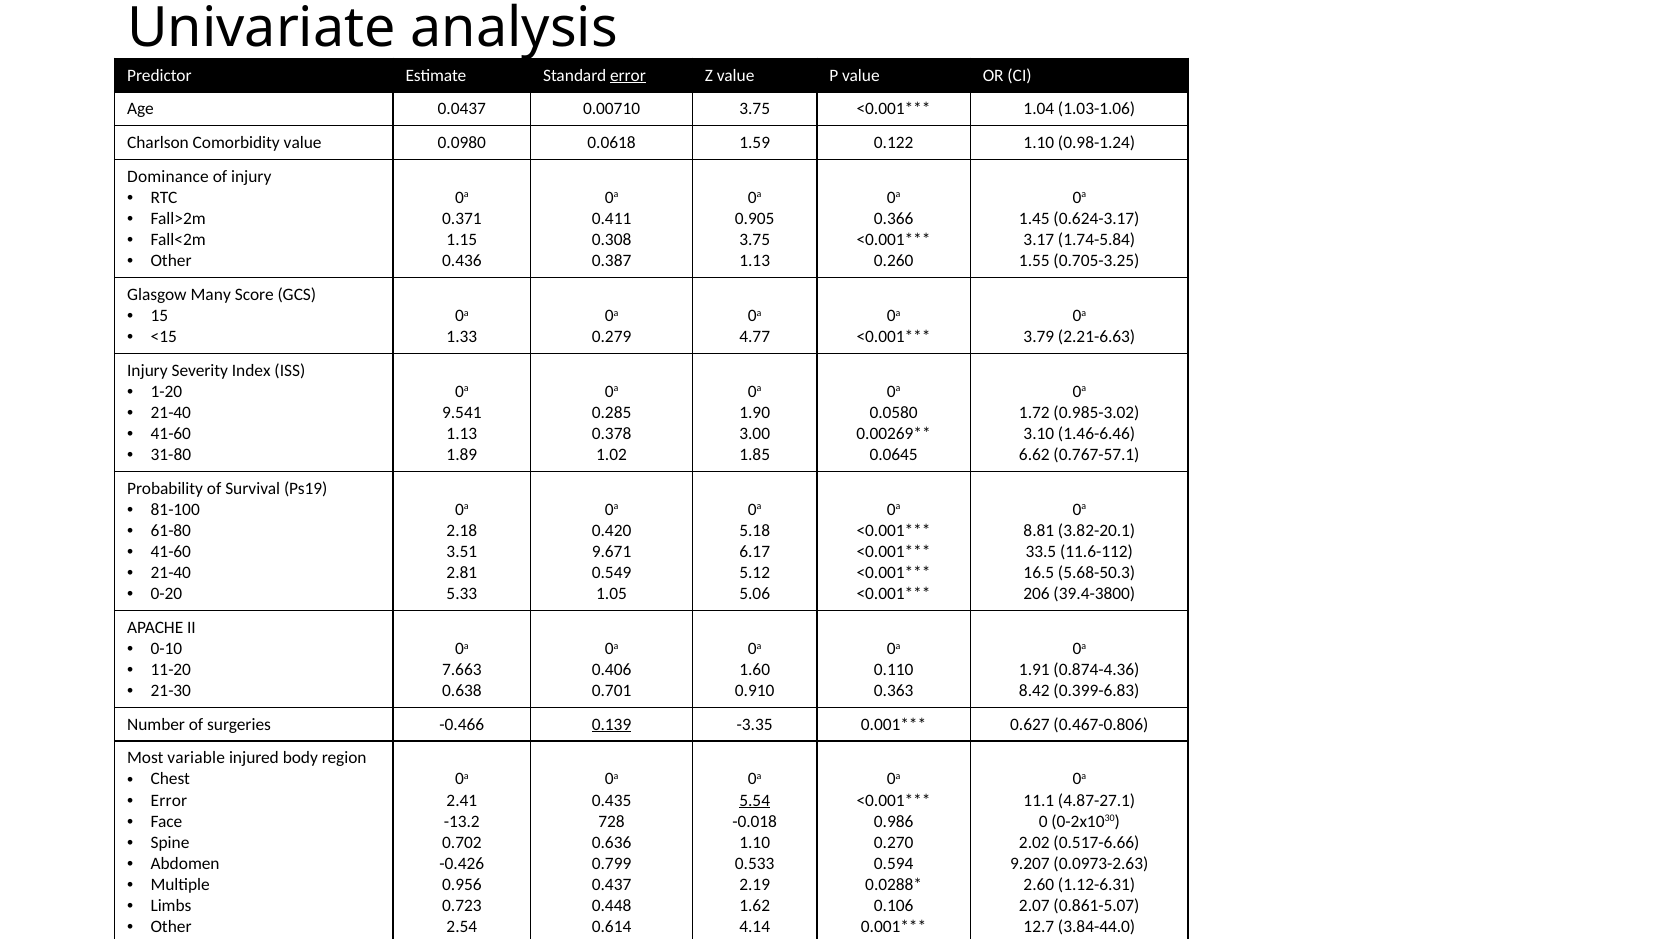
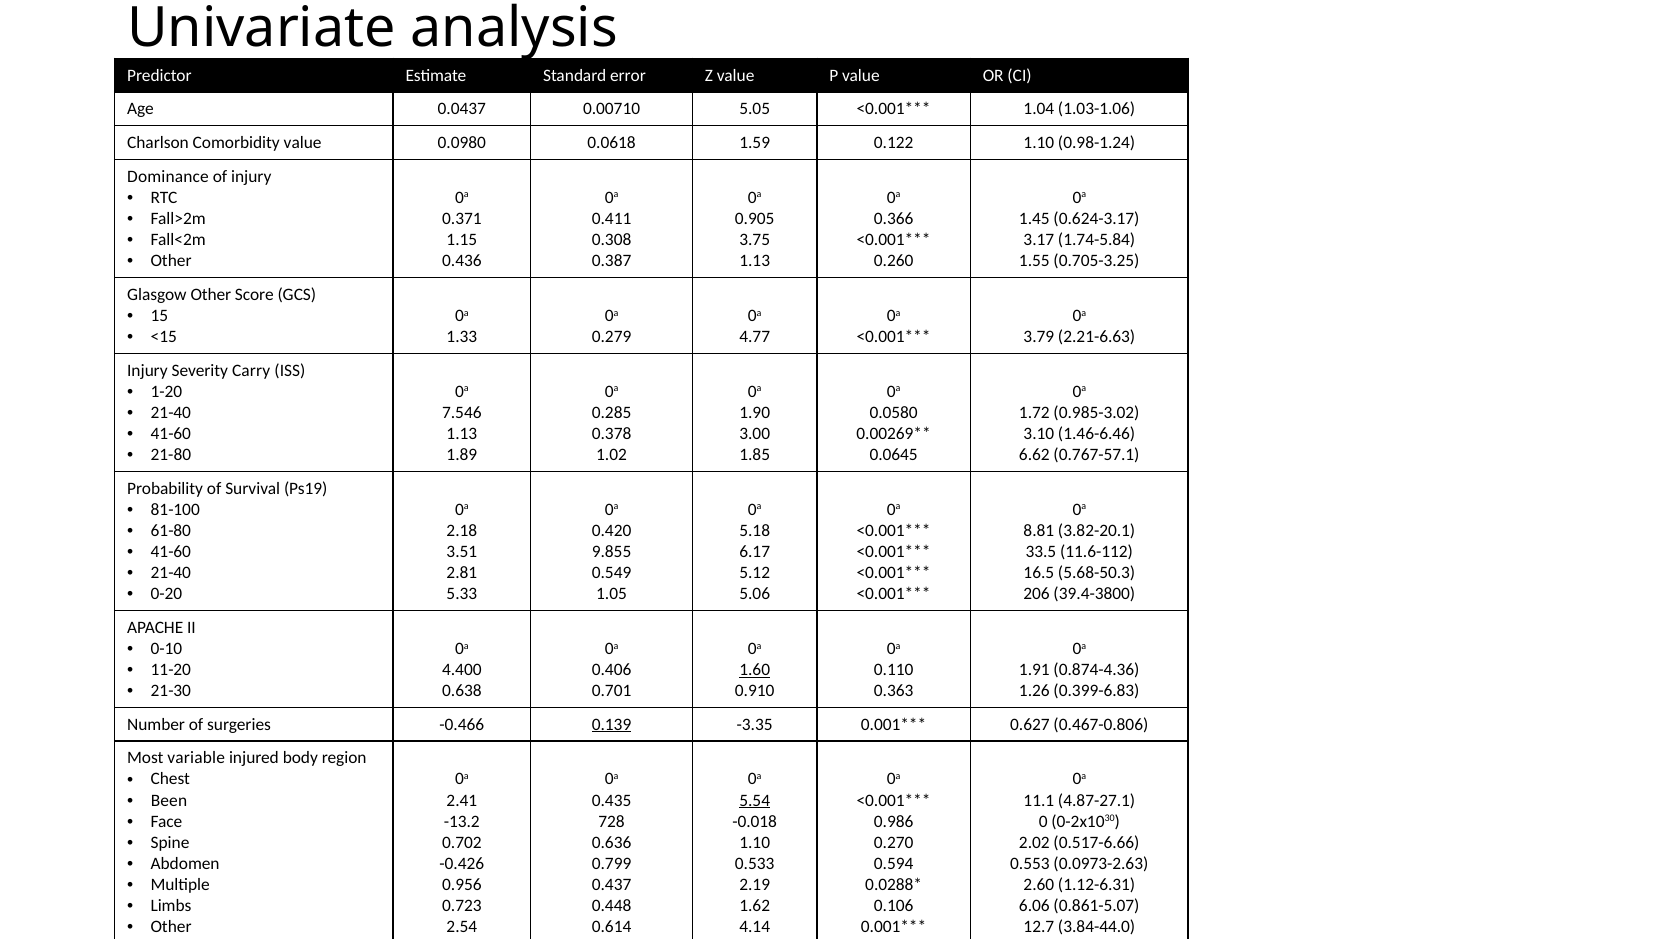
error at (628, 75) underline: present -> none
0.00710 3.75: 3.75 -> 5.05
Glasgow Many: Many -> Other
Index: Index -> Carry
9.541: 9.541 -> 7.546
31-80: 31-80 -> 21-80
9.671: 9.671 -> 9.855
7.663: 7.663 -> 4.400
1.60 underline: none -> present
8.42: 8.42 -> 1.26
Error at (169, 800): Error -> Been
9.207: 9.207 -> 0.553
2.07: 2.07 -> 6.06
